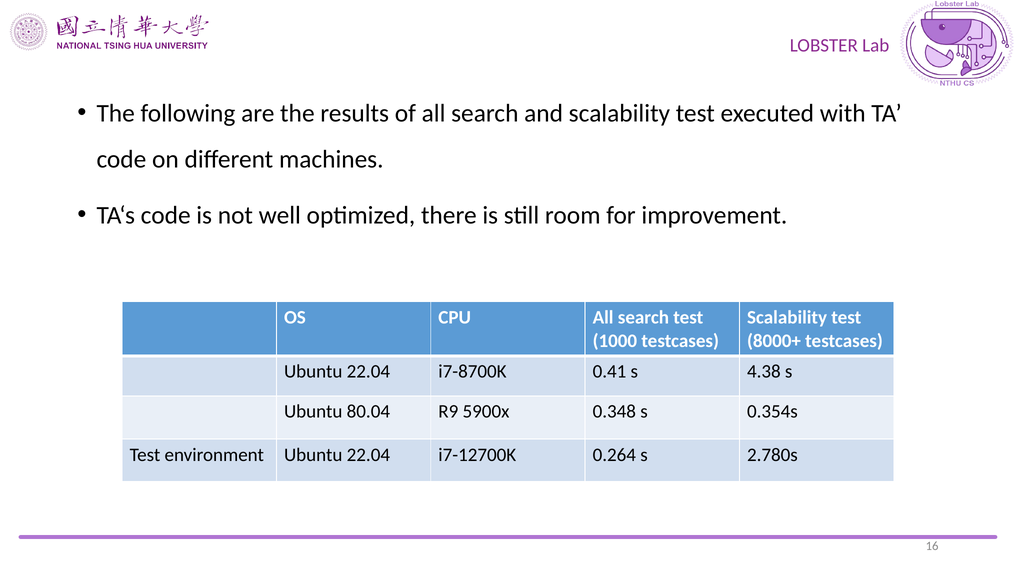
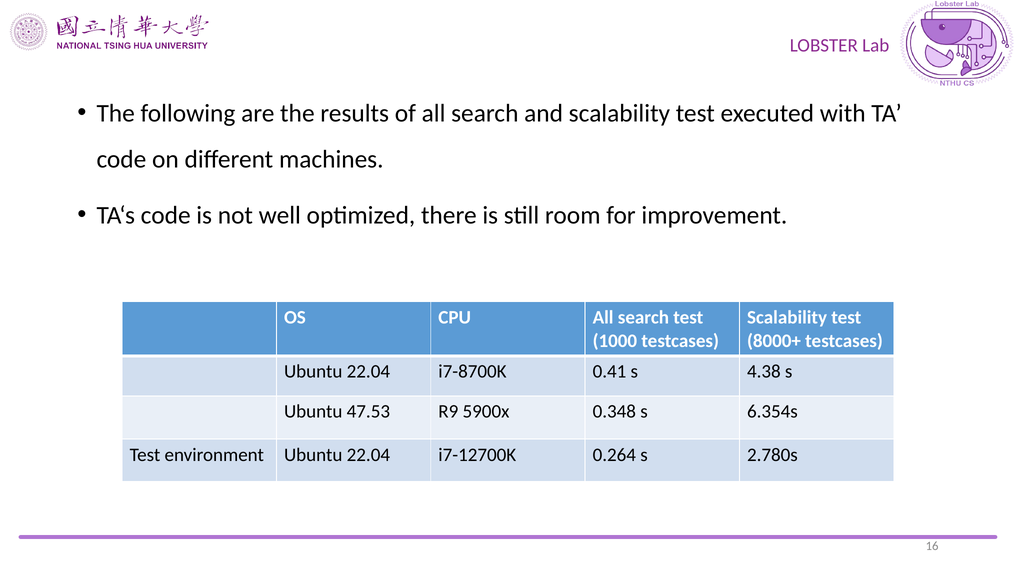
80.04: 80.04 -> 47.53
0.354s: 0.354s -> 6.354s
